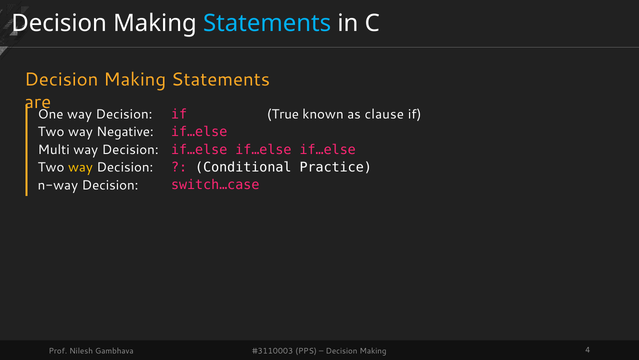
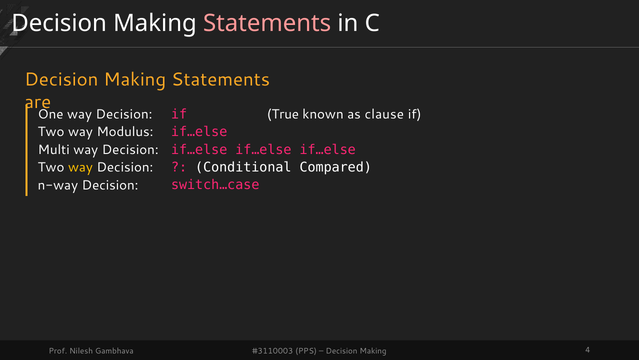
Statements at (267, 23) colour: light blue -> pink
Negative: Negative -> Modulus
Practice: Practice -> Compared
